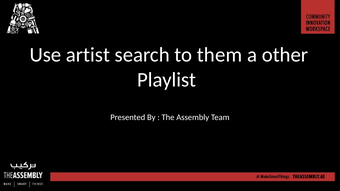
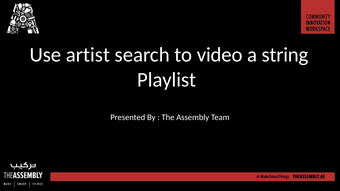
them: them -> video
other: other -> string
